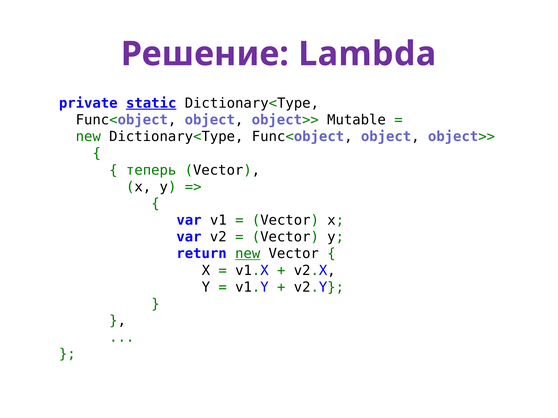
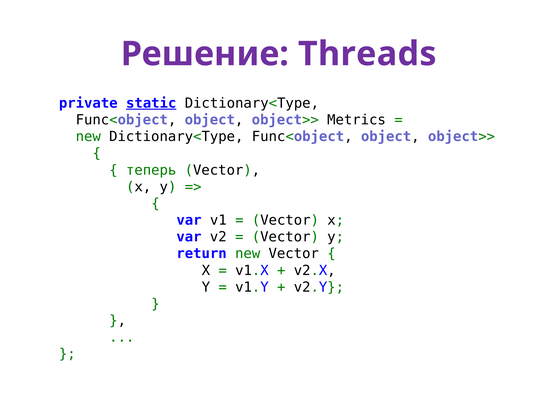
Lambda: Lambda -> Threads
Mutable: Mutable -> Metrics
new at (248, 254) underline: present -> none
